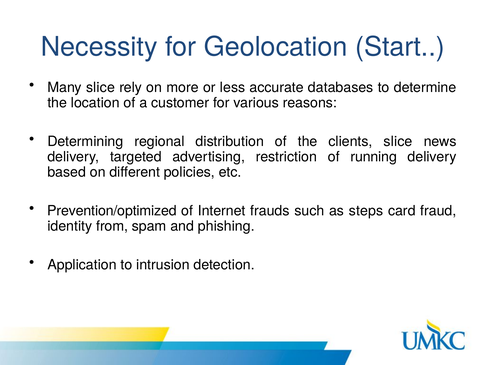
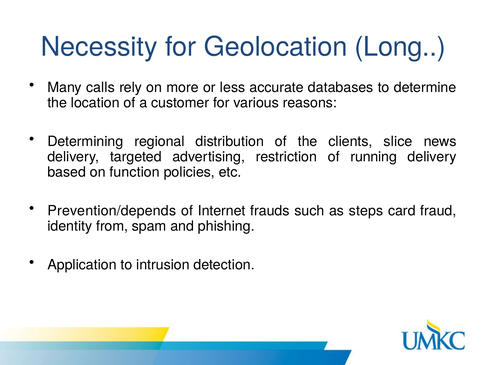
Start: Start -> Long
Many slice: slice -> calls
different: different -> function
Prevention/optimized: Prevention/optimized -> Prevention/depends
